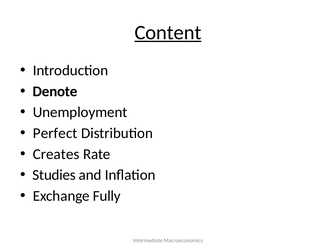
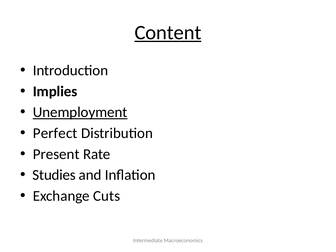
Denote: Denote -> Implies
Unemployment underline: none -> present
Creates: Creates -> Present
Fully: Fully -> Cuts
